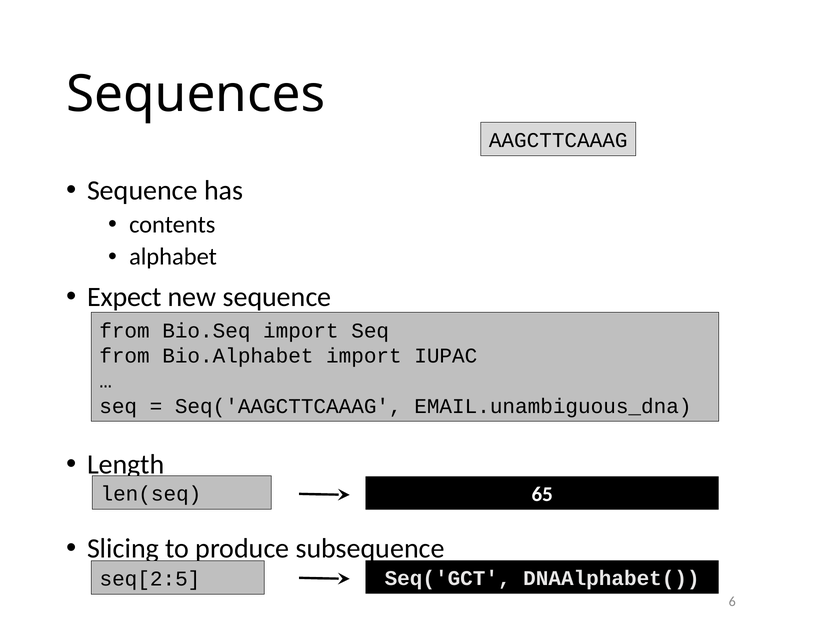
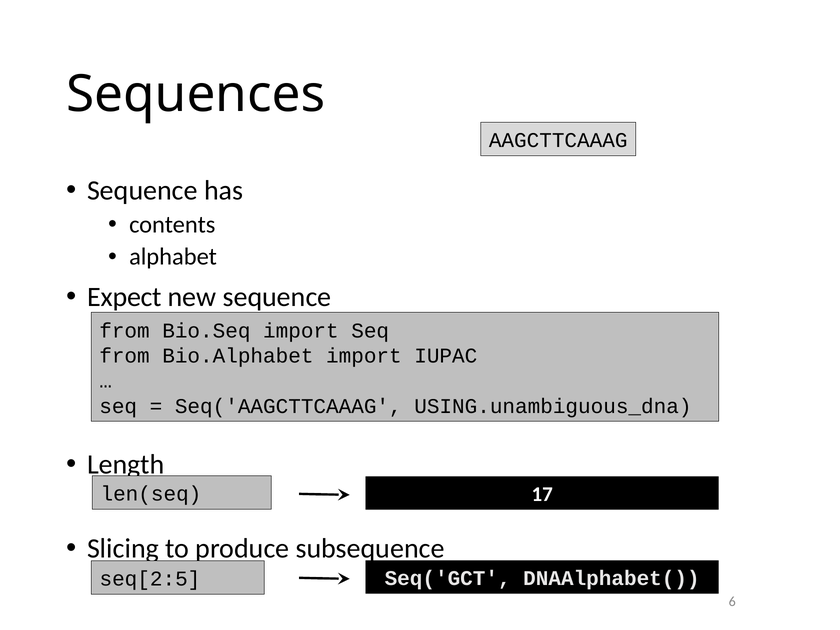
EMAIL.unambiguous_dna: EMAIL.unambiguous_dna -> USING.unambiguous_dna
65: 65 -> 17
